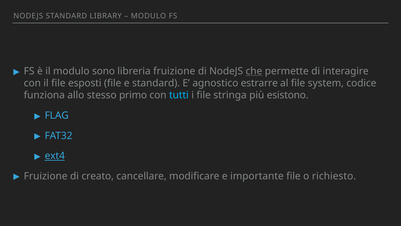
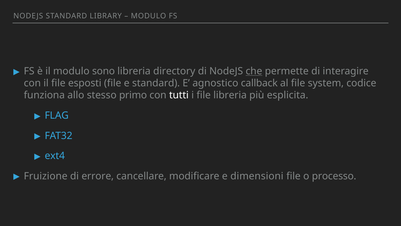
libreria fruizione: fruizione -> directory
estrarre: estrarre -> callback
tutti colour: light blue -> white
file stringa: stringa -> libreria
esistono: esistono -> esplicita
ext4 underline: present -> none
creato: creato -> errore
importante: importante -> dimensioni
richiesto: richiesto -> processo
